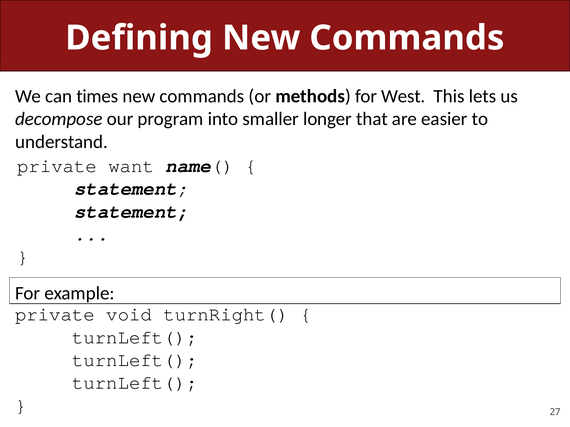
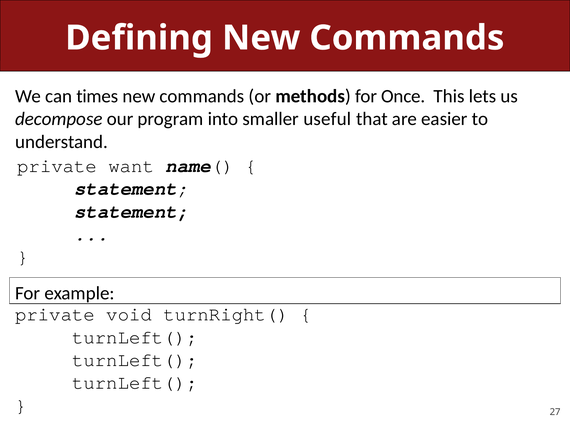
West: West -> Once
longer: longer -> useful
